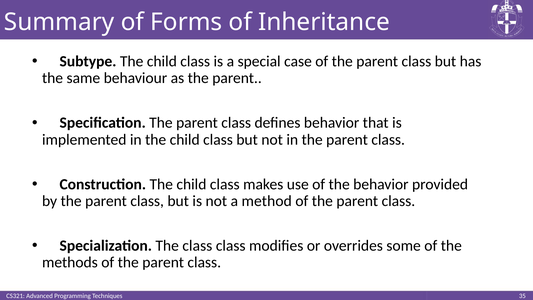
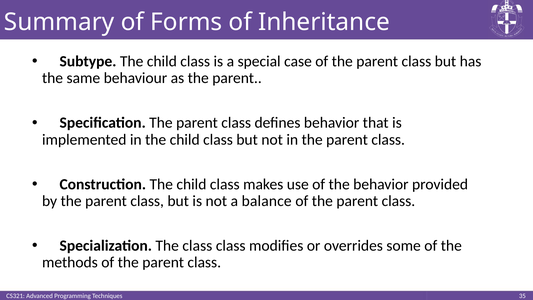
method: method -> balance
